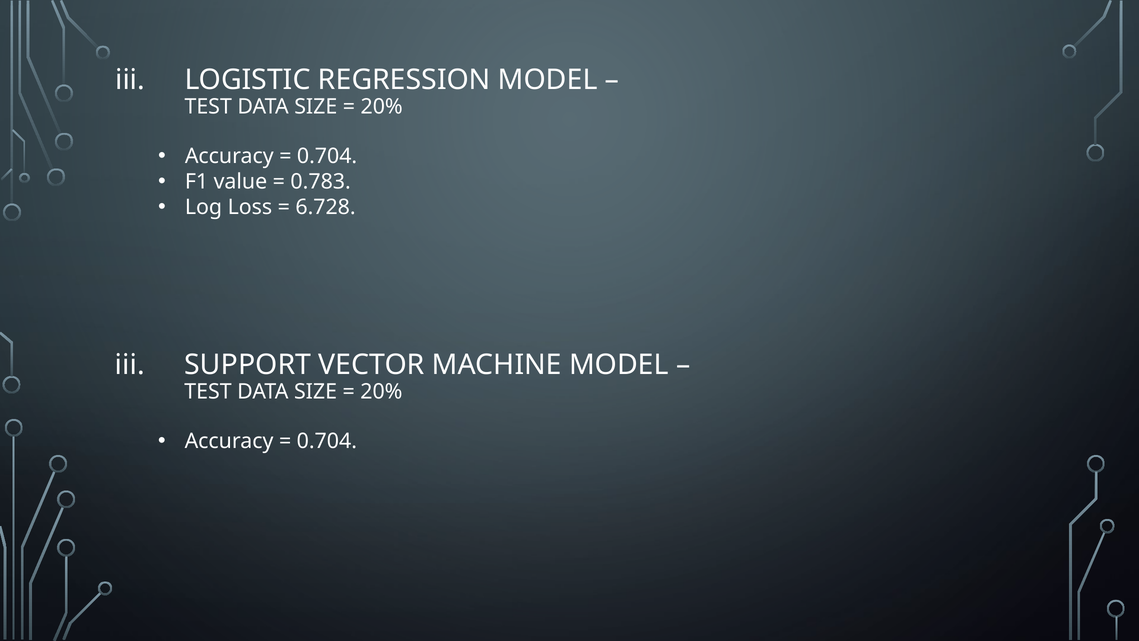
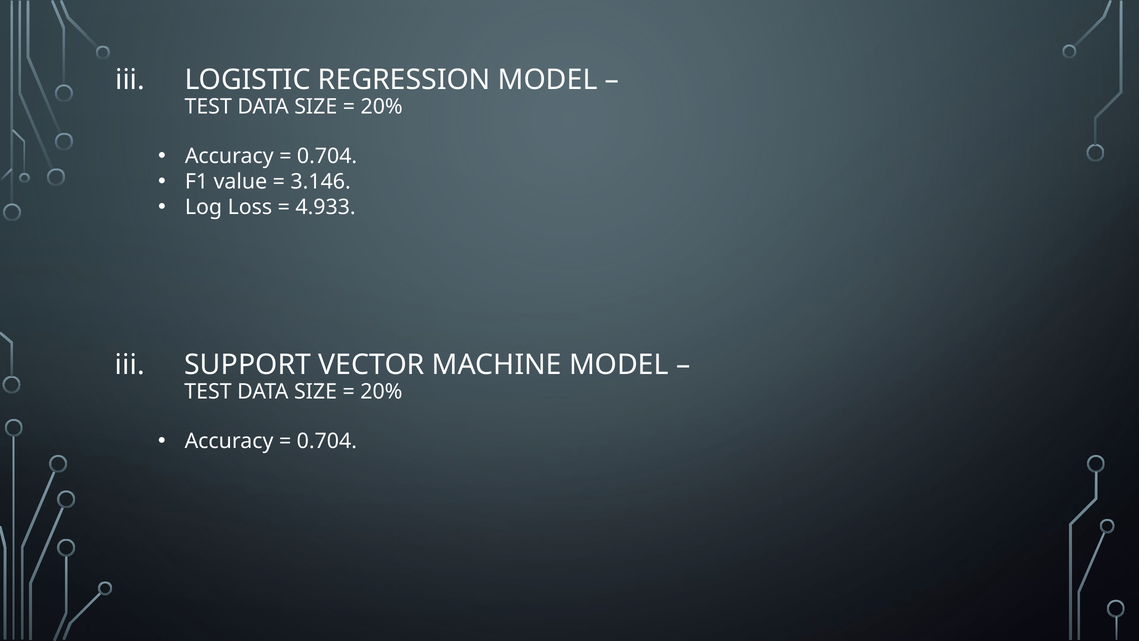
0.783: 0.783 -> 3.146
6.728: 6.728 -> 4.933
